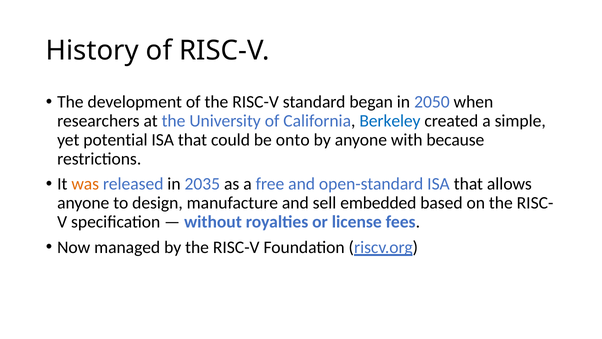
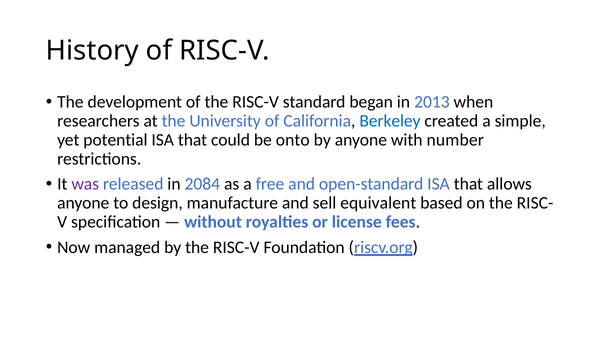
2050: 2050 -> 2013
because: because -> number
was colour: orange -> purple
2035: 2035 -> 2084
embedded: embedded -> equivalent
